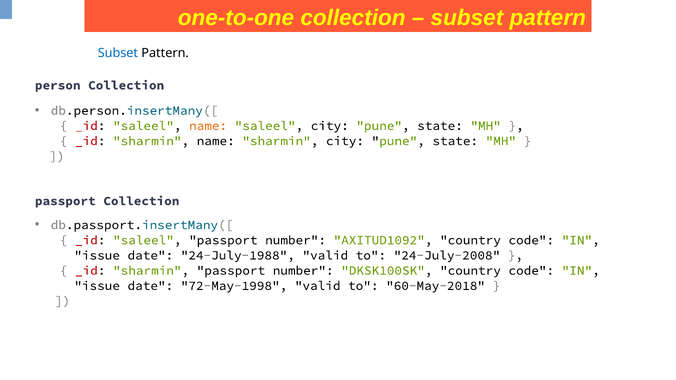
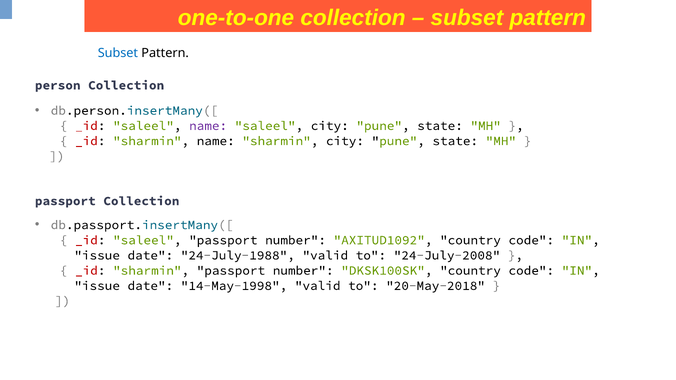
name at (208, 126) colour: orange -> purple
72-May-1998: 72-May-1998 -> 14-May-1998
60-May-2018: 60-May-2018 -> 20-May-2018
